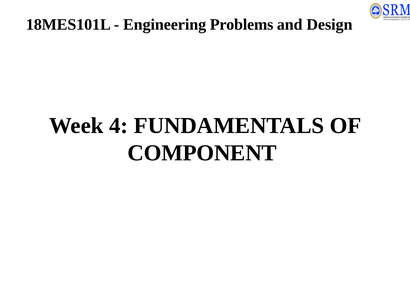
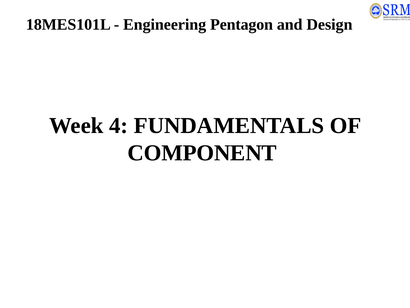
Problems: Problems -> Pentagon
